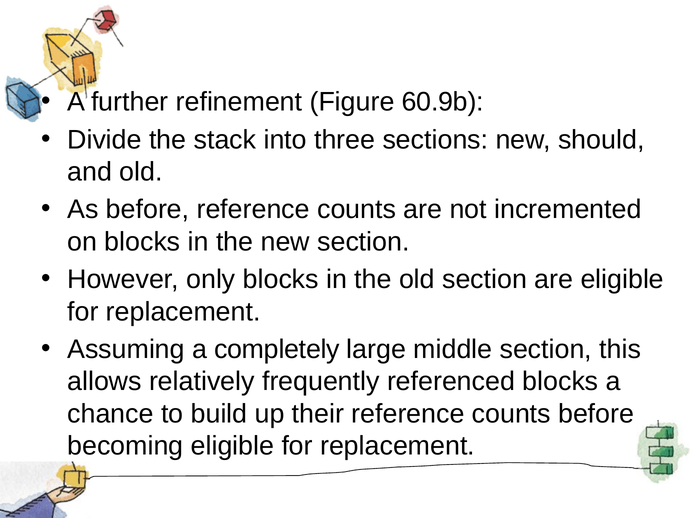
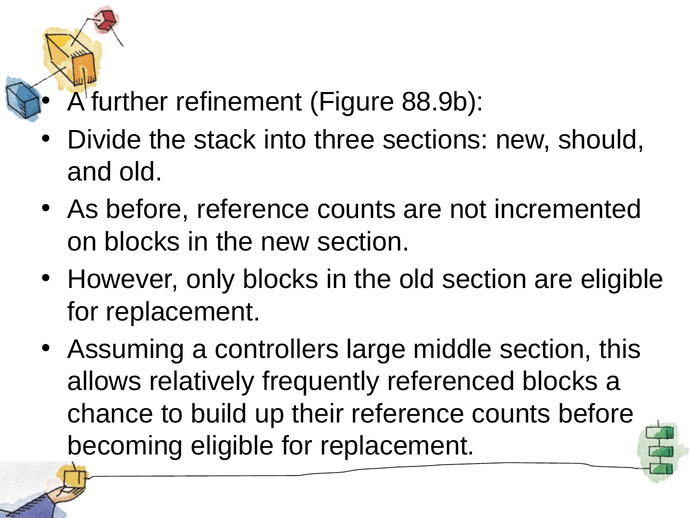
60.9b: 60.9b -> 88.9b
completely: completely -> controllers
